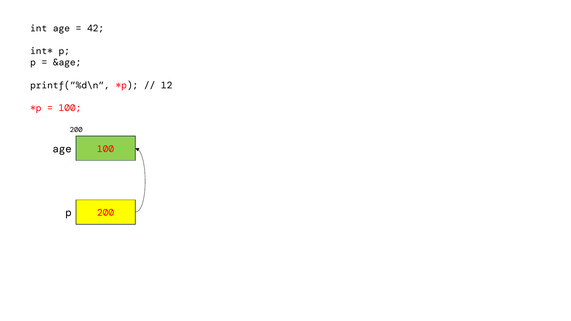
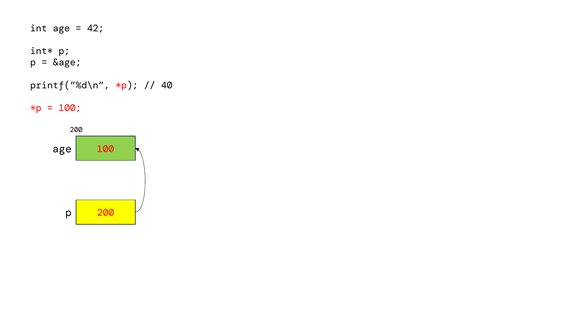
12: 12 -> 40
